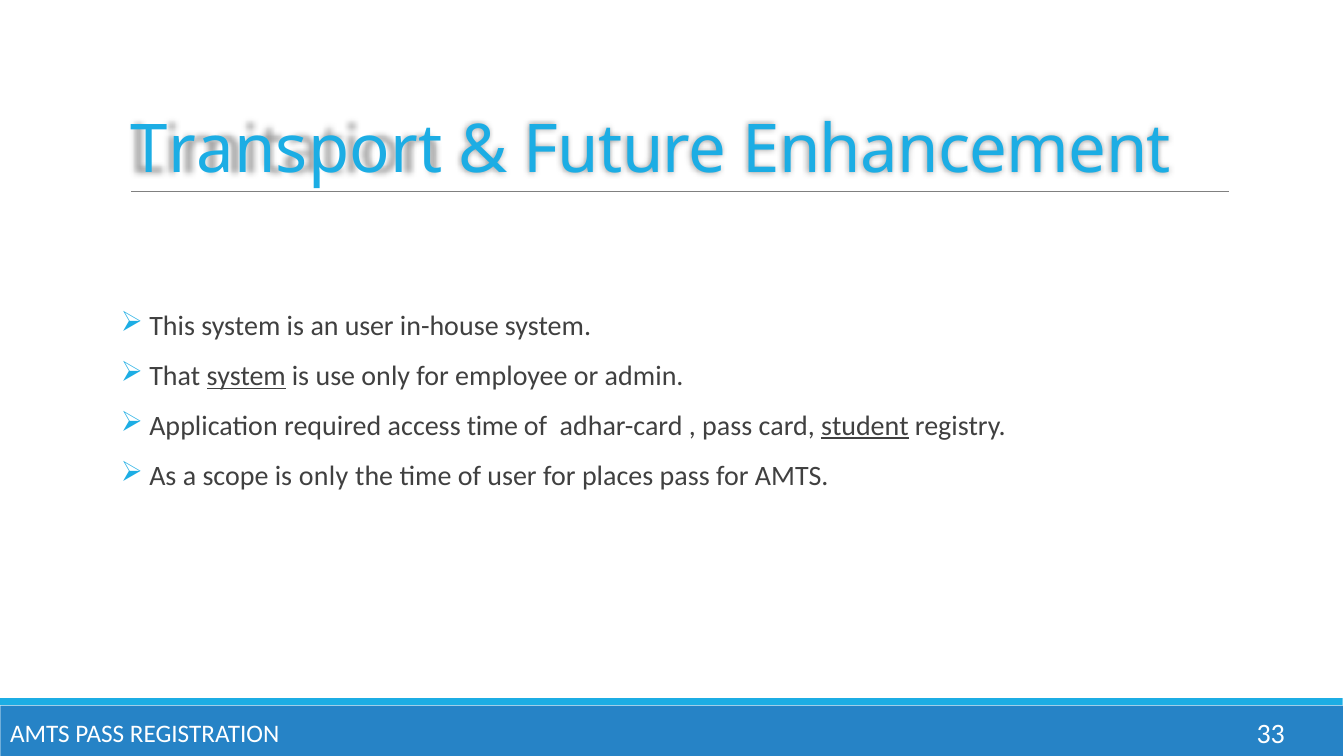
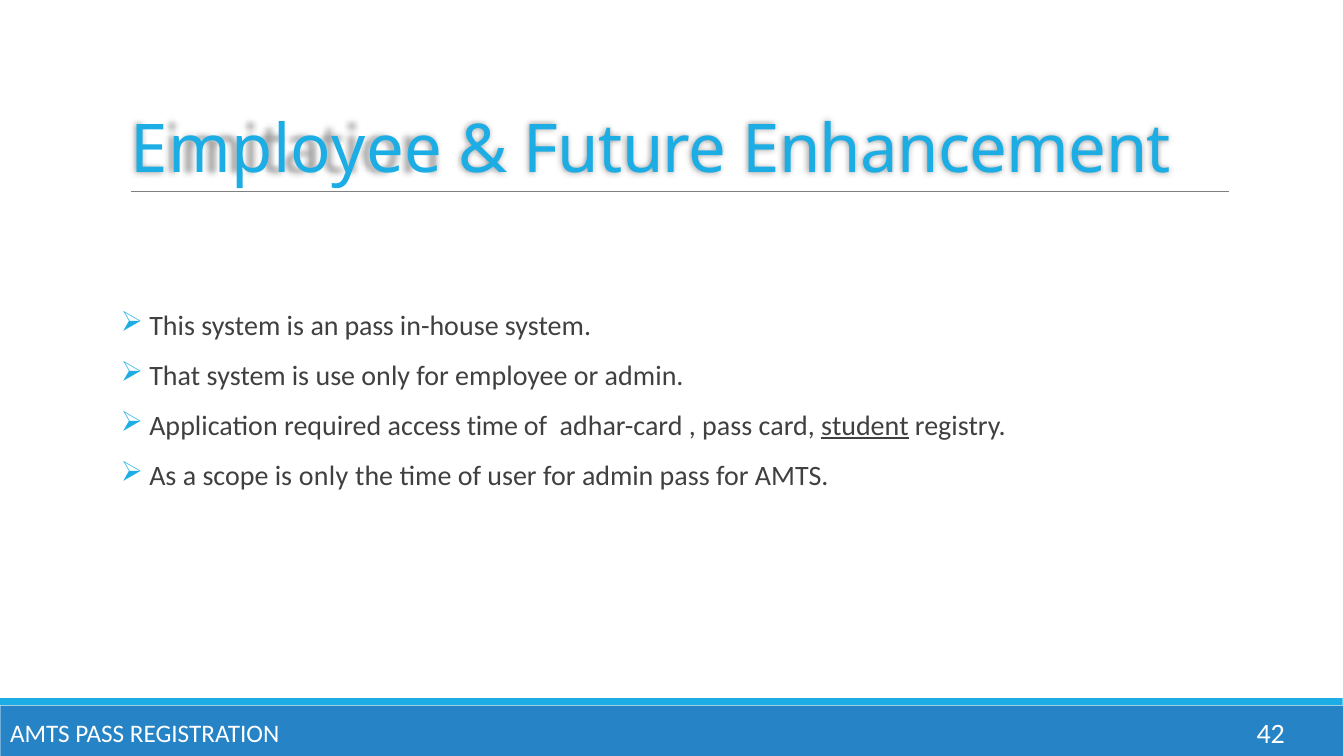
Transport at (287, 150): Transport -> Employee
an user: user -> pass
system at (246, 376) underline: present -> none
for places: places -> admin
33: 33 -> 42
